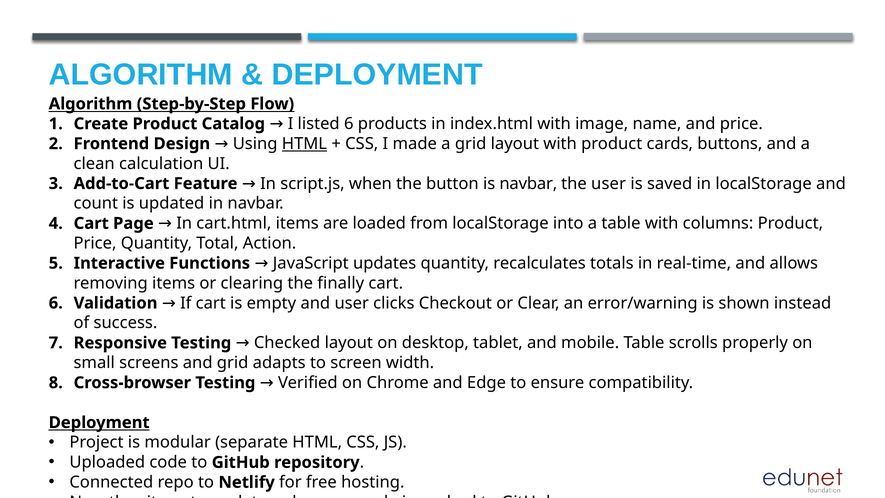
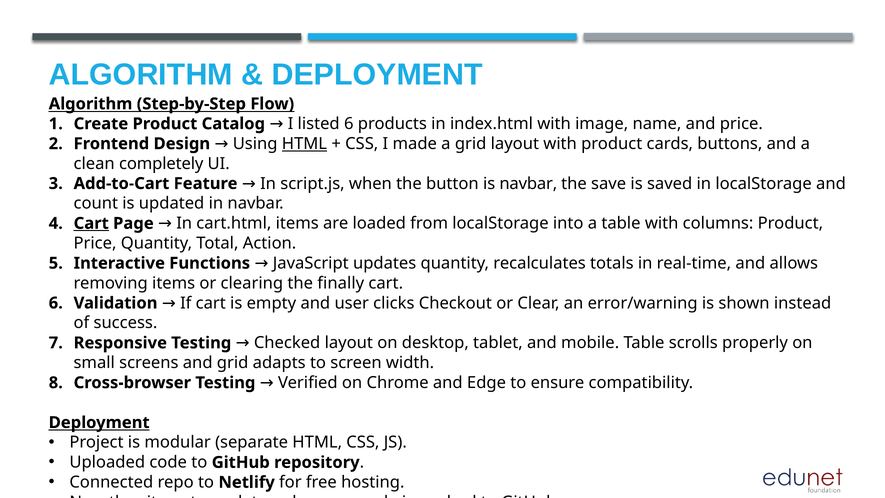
calculation: calculation -> completely
the user: user -> save
Cart at (91, 223) underline: none -> present
